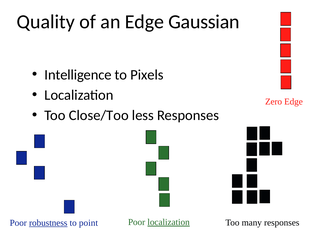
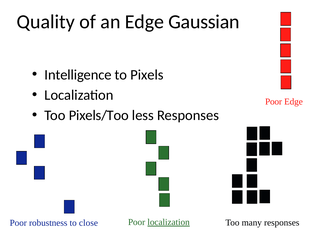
Zero at (274, 101): Zero -> Poor
Close/Too: Close/Too -> Pixels/Too
robustness underline: present -> none
point: point -> close
